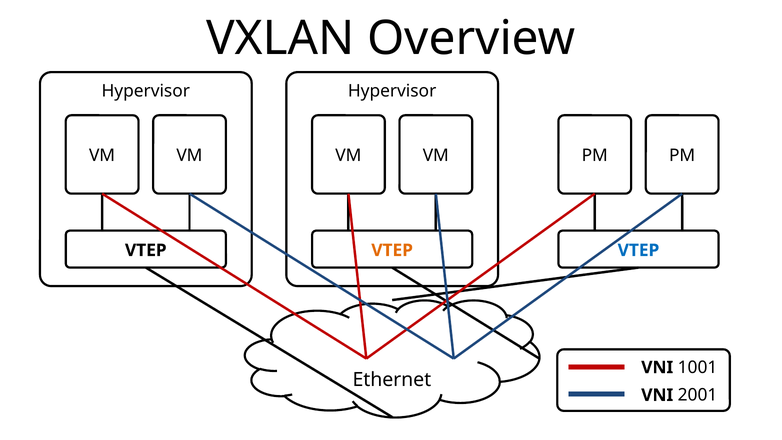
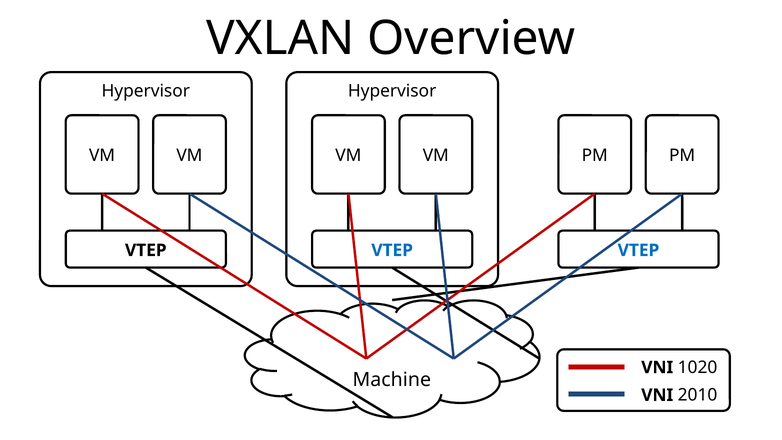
VTEP at (392, 250) colour: orange -> blue
1001: 1001 -> 1020
Ethernet: Ethernet -> Machine
2001: 2001 -> 2010
